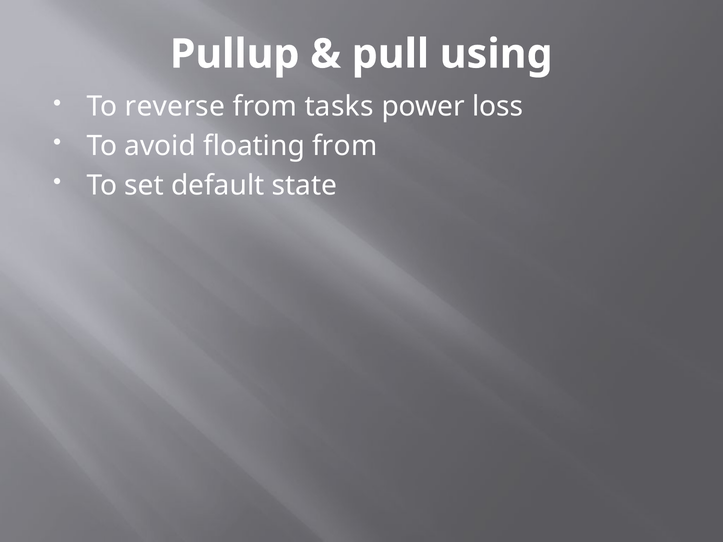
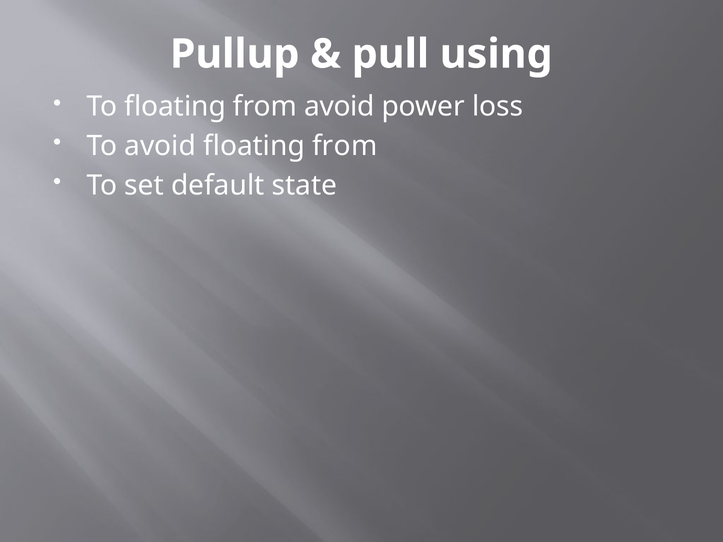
To reverse: reverse -> floating
from tasks: tasks -> avoid
